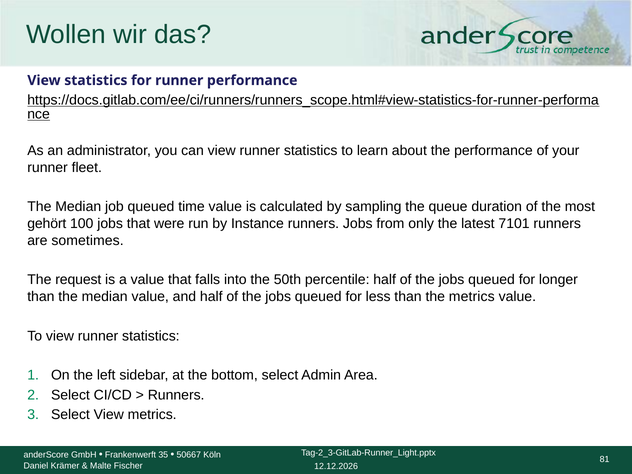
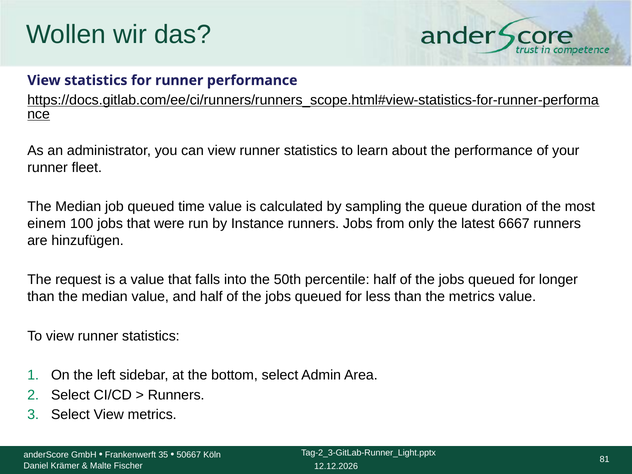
gehört: gehört -> einem
7101: 7101 -> 6667
sometimes: sometimes -> hinzufügen
